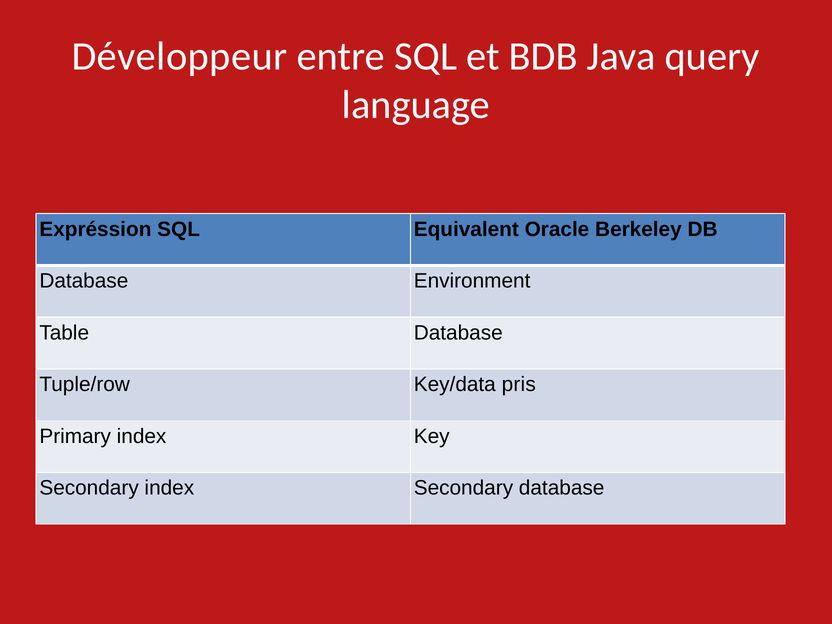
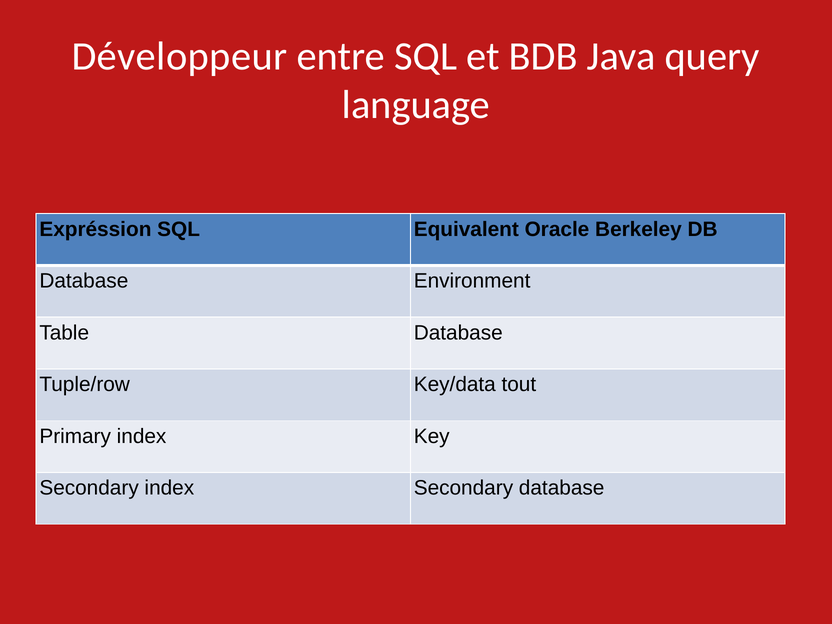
pris: pris -> tout
